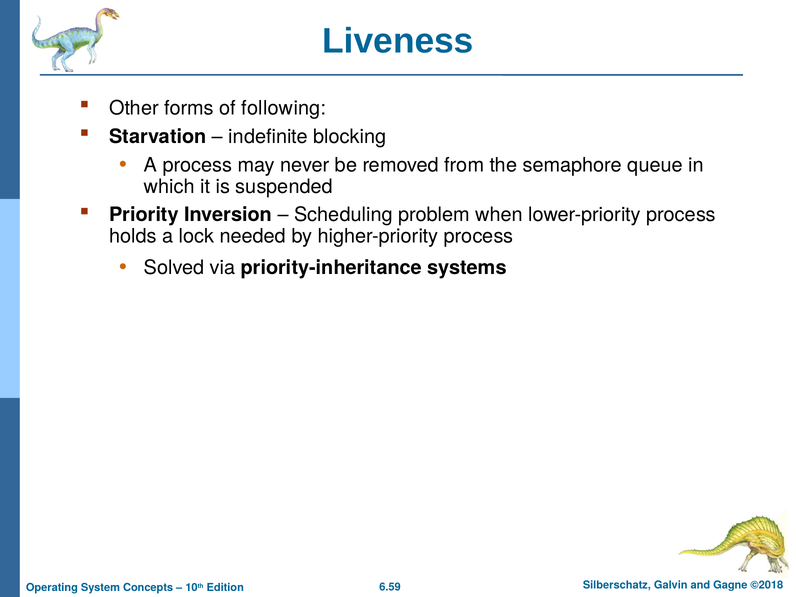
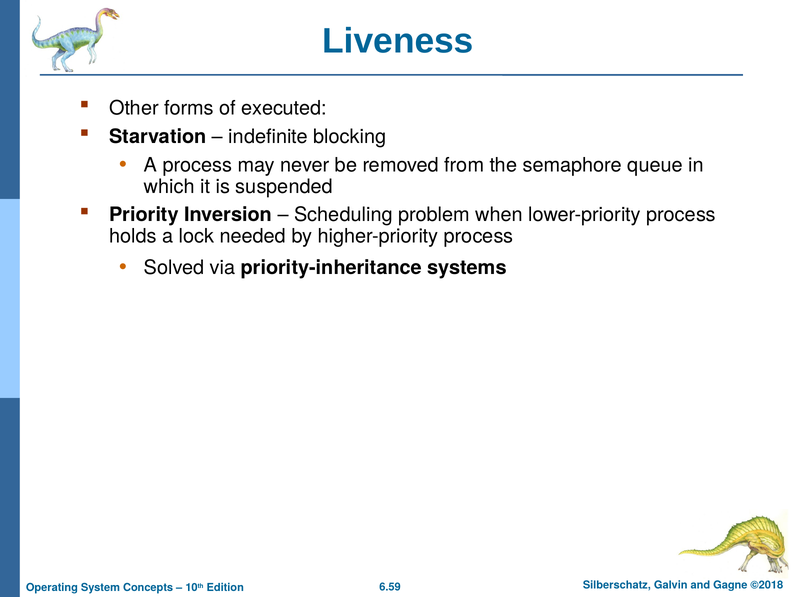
following: following -> executed
